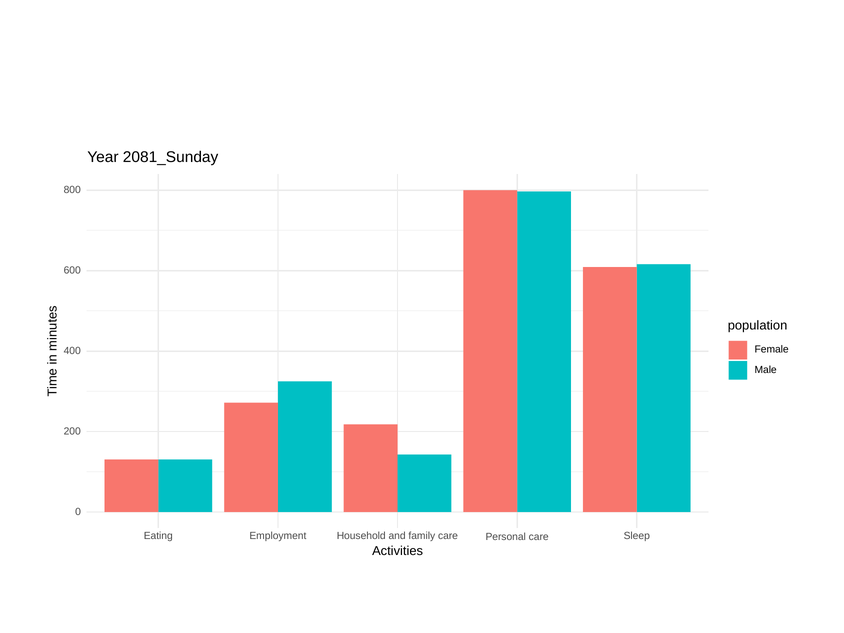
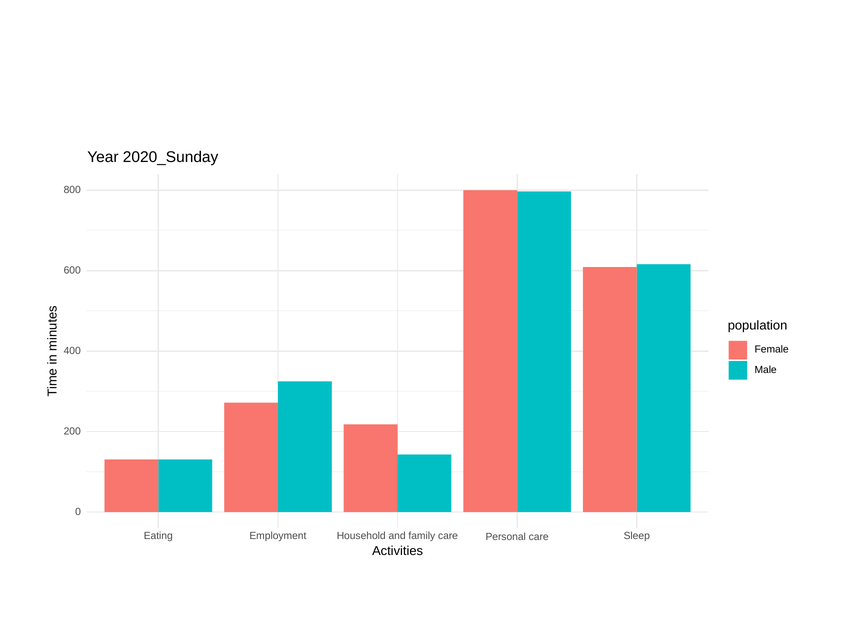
2081_Sunday: 2081_Sunday -> 2020_Sunday
